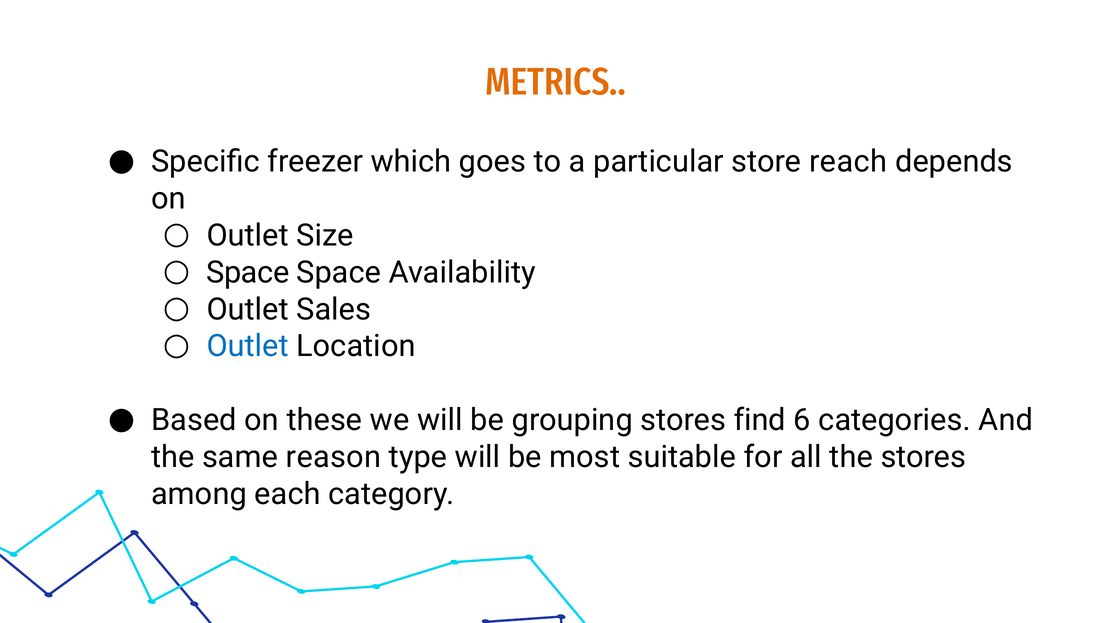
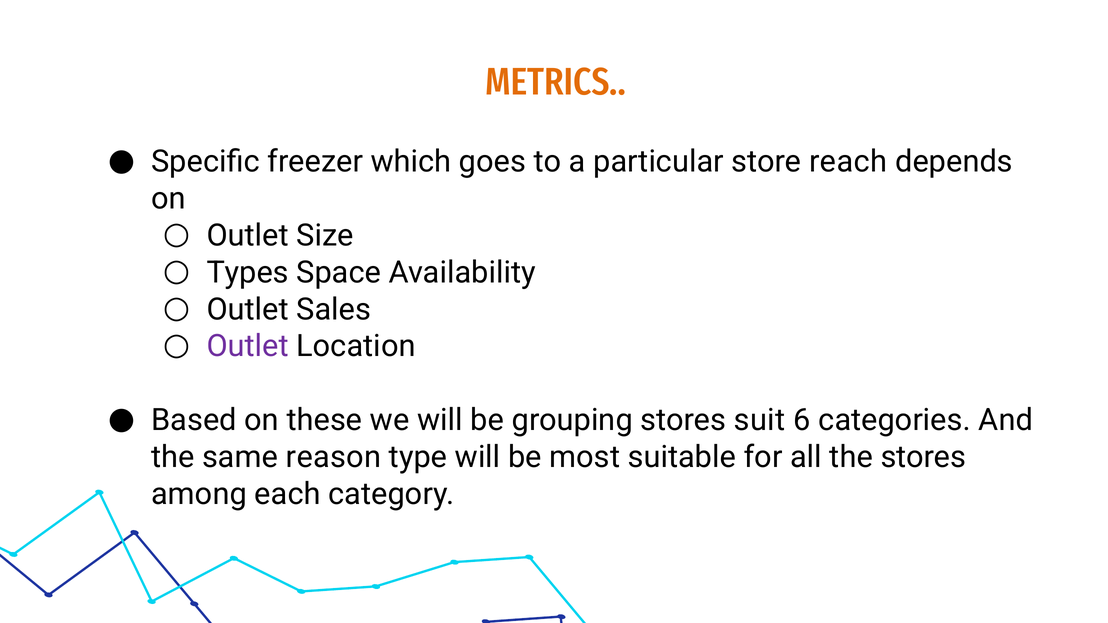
Space at (248, 273): Space -> Types
Outlet at (248, 346) colour: blue -> purple
find: find -> suit
